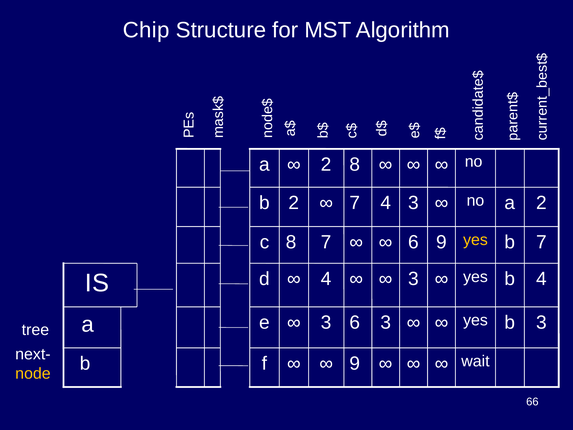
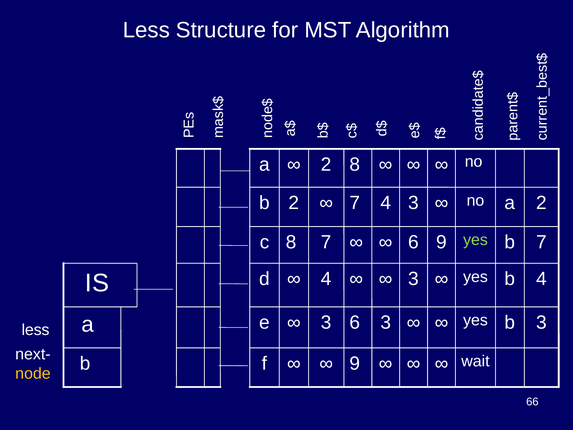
Chip at (146, 30): Chip -> Less
yes at (475, 240) colour: yellow -> light green
tree at (35, 330): tree -> less
